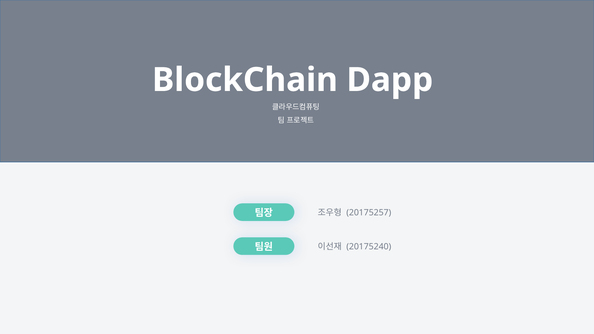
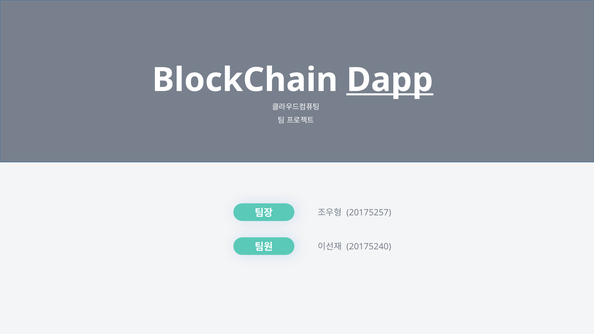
Dapp underline: none -> present
